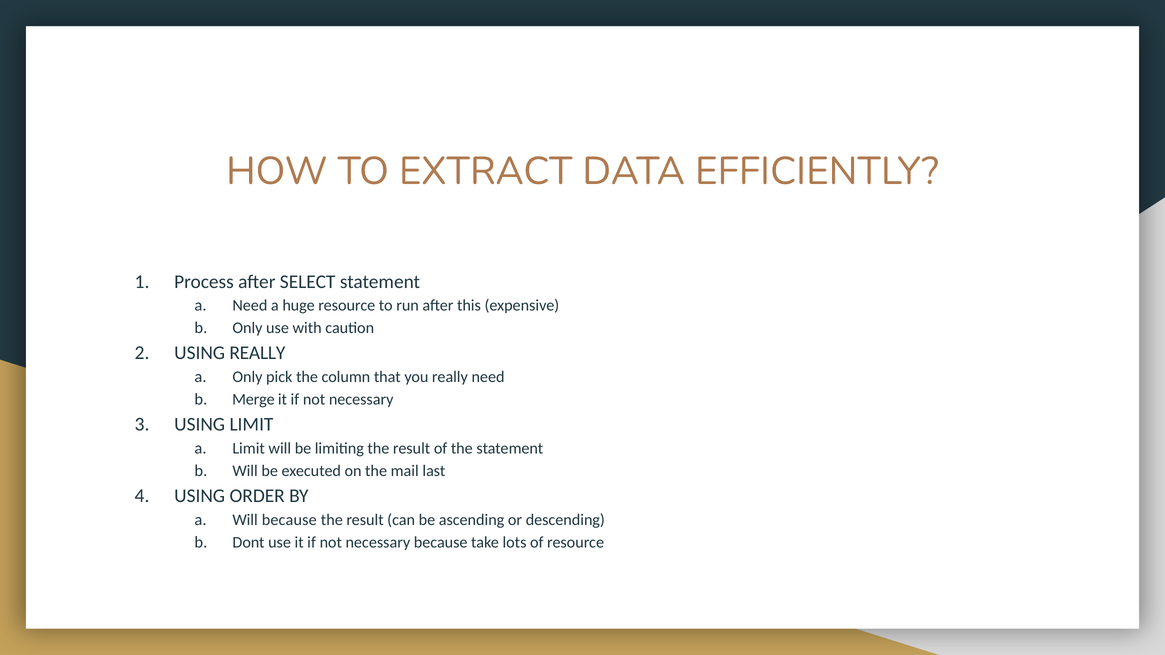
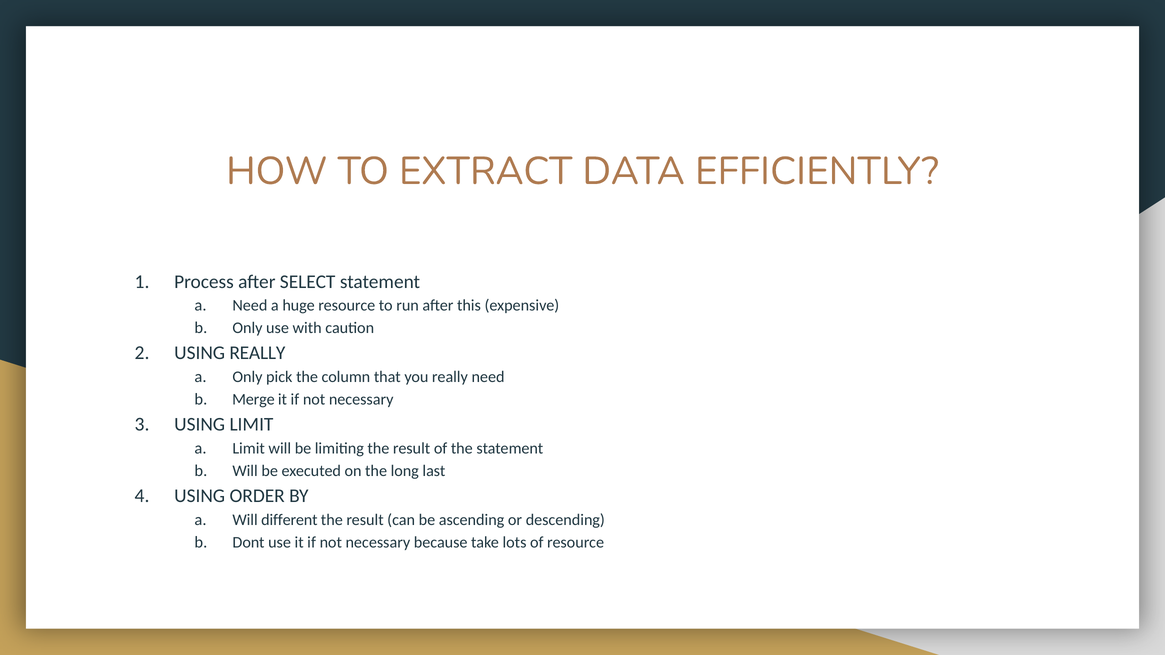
mail: mail -> long
Will because: because -> different
